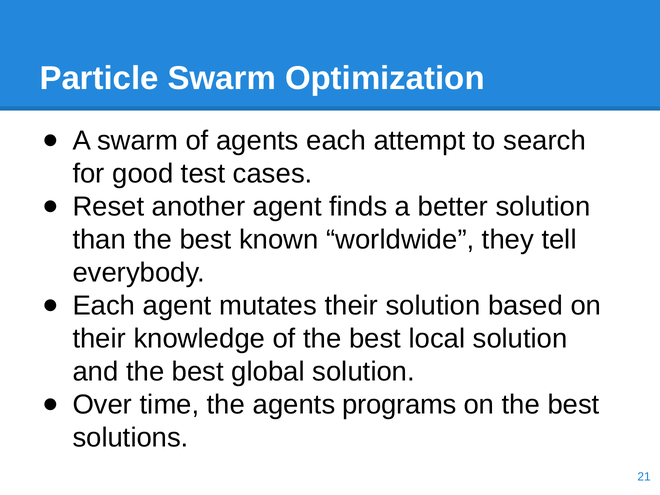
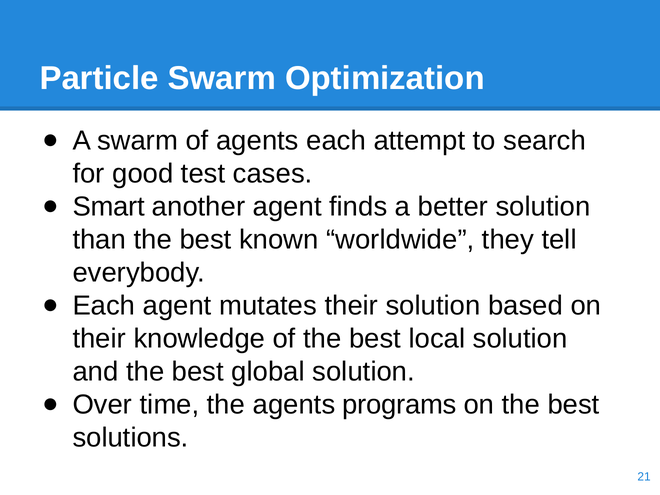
Reset: Reset -> Smart
